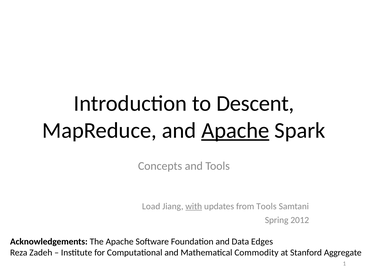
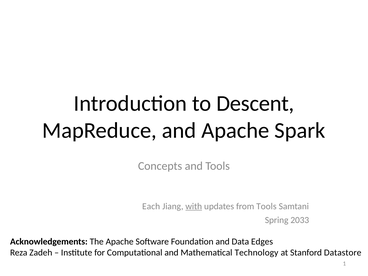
Apache at (235, 130) underline: present -> none
Load: Load -> Each
2012: 2012 -> 2033
Commodity: Commodity -> Technology
Aggregate: Aggregate -> Datastore
